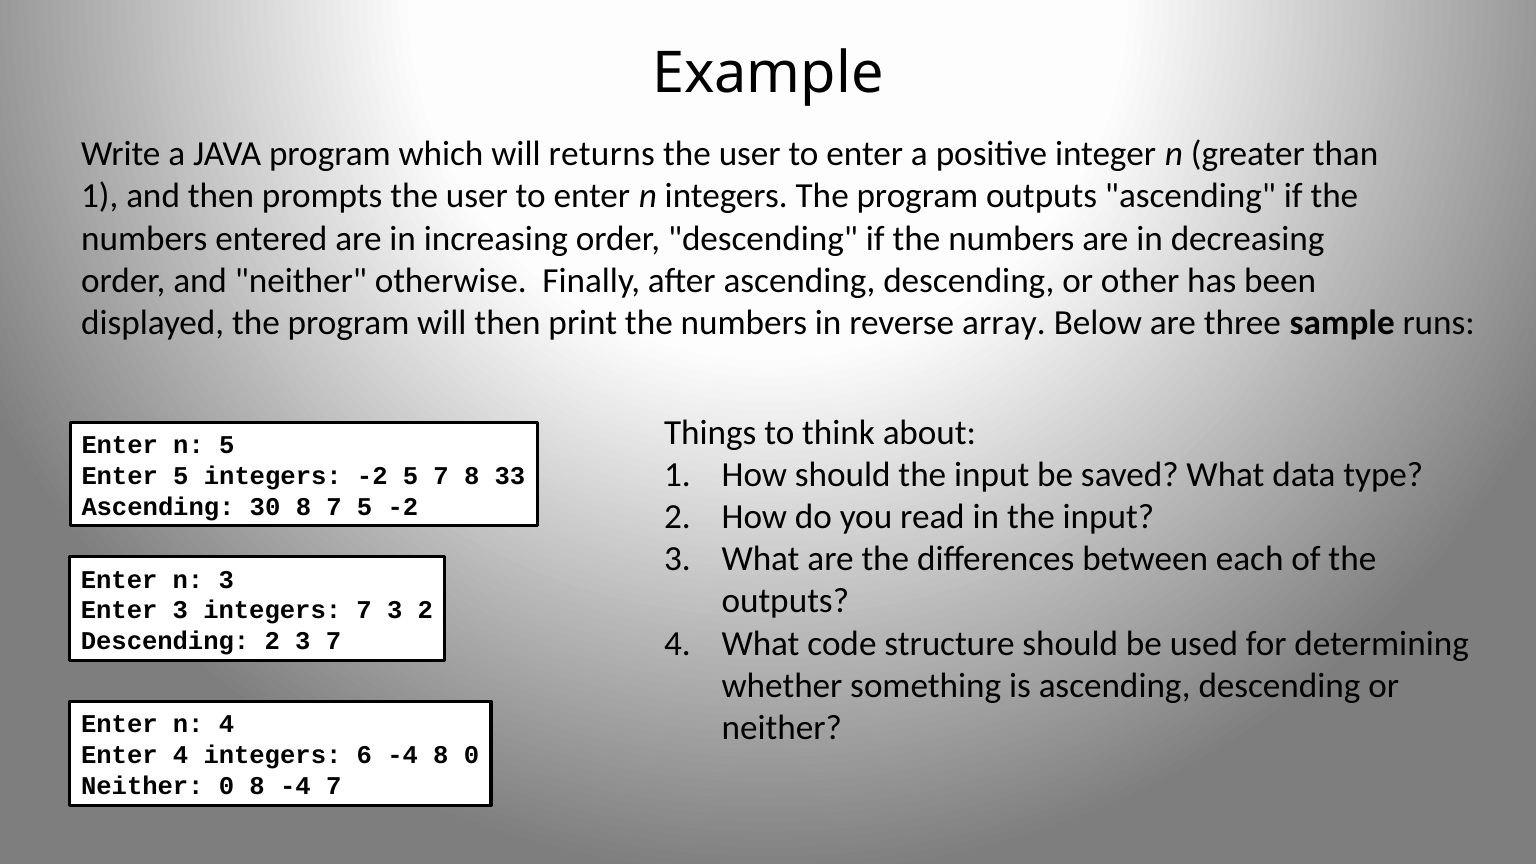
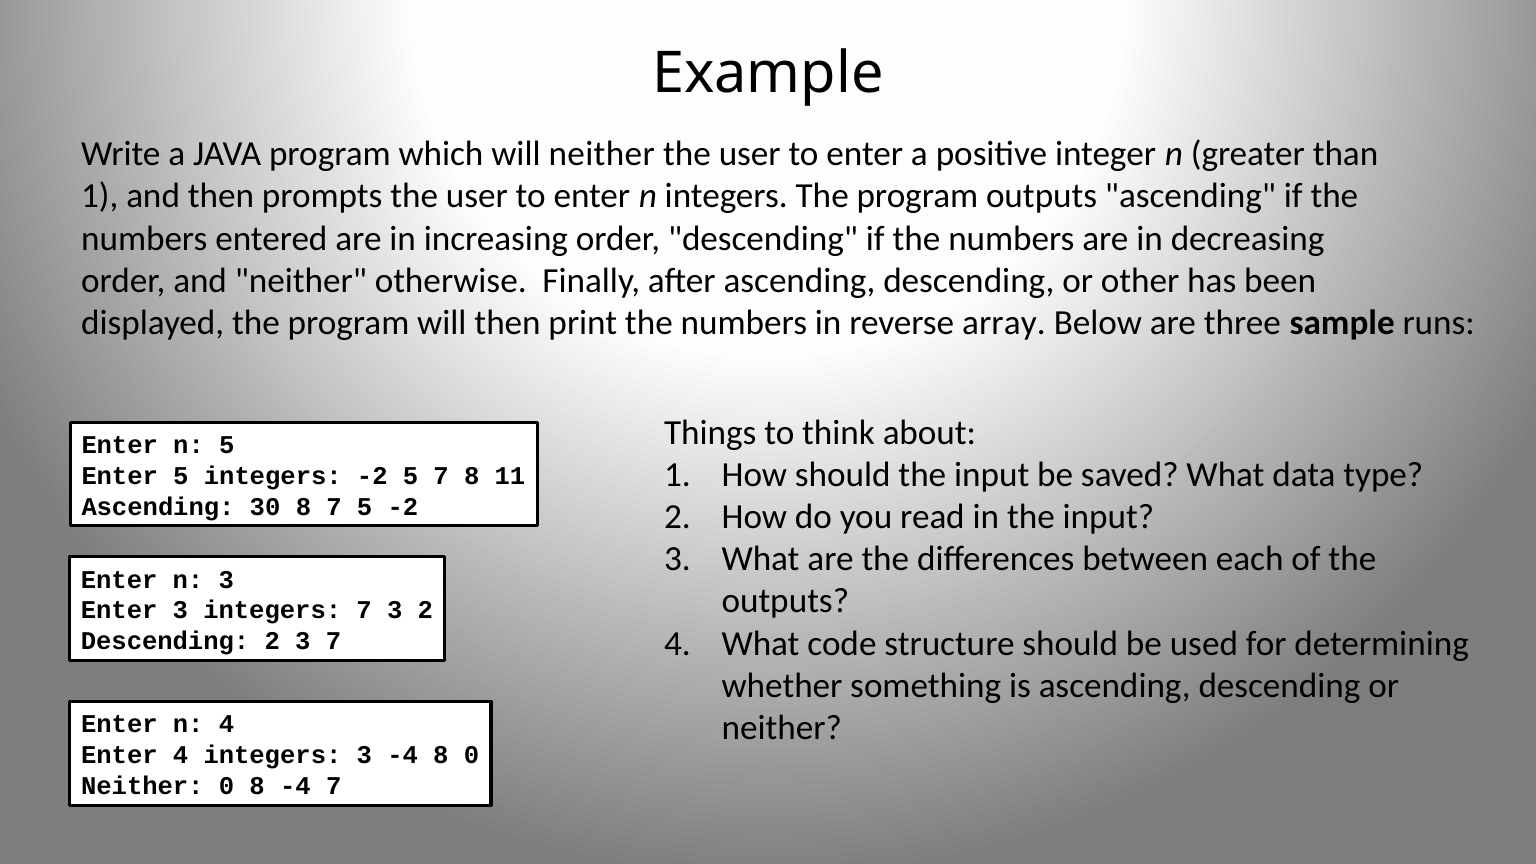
will returns: returns -> neither
33: 33 -> 11
integers 6: 6 -> 3
